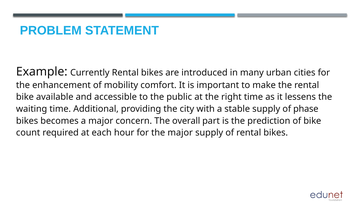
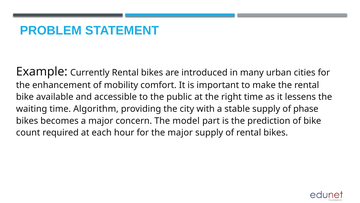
Additional: Additional -> Algorithm
overall: overall -> model
